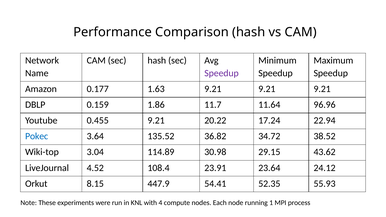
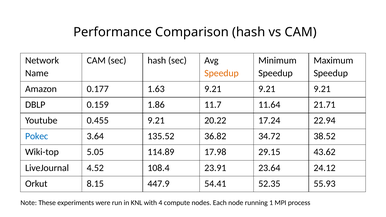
Speedup at (221, 73) colour: purple -> orange
96.96: 96.96 -> 21.71
3.04: 3.04 -> 5.05
30.98: 30.98 -> 17.98
